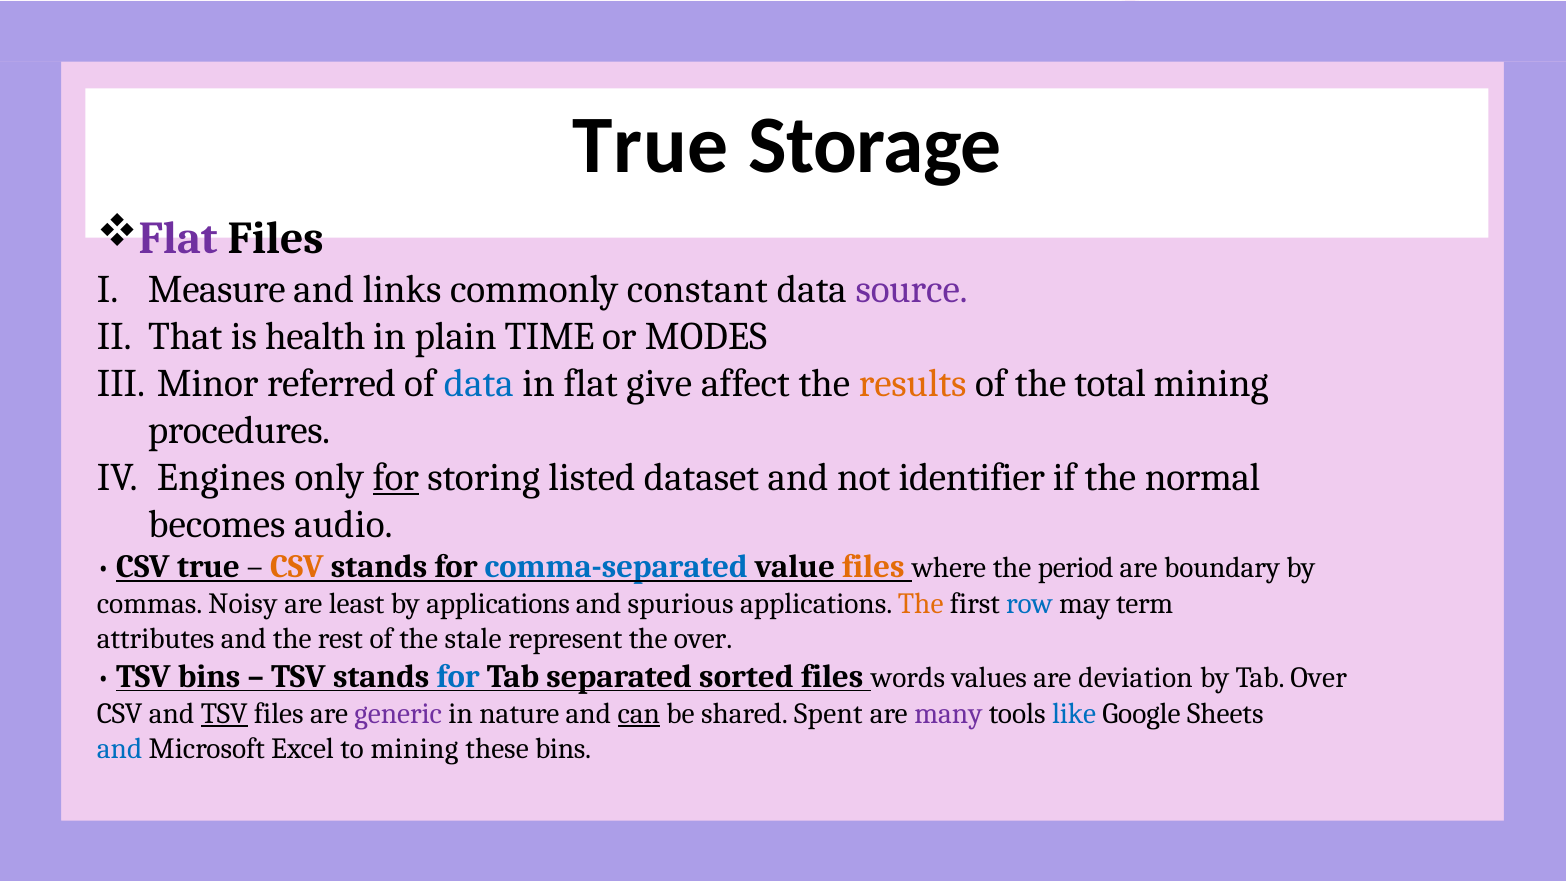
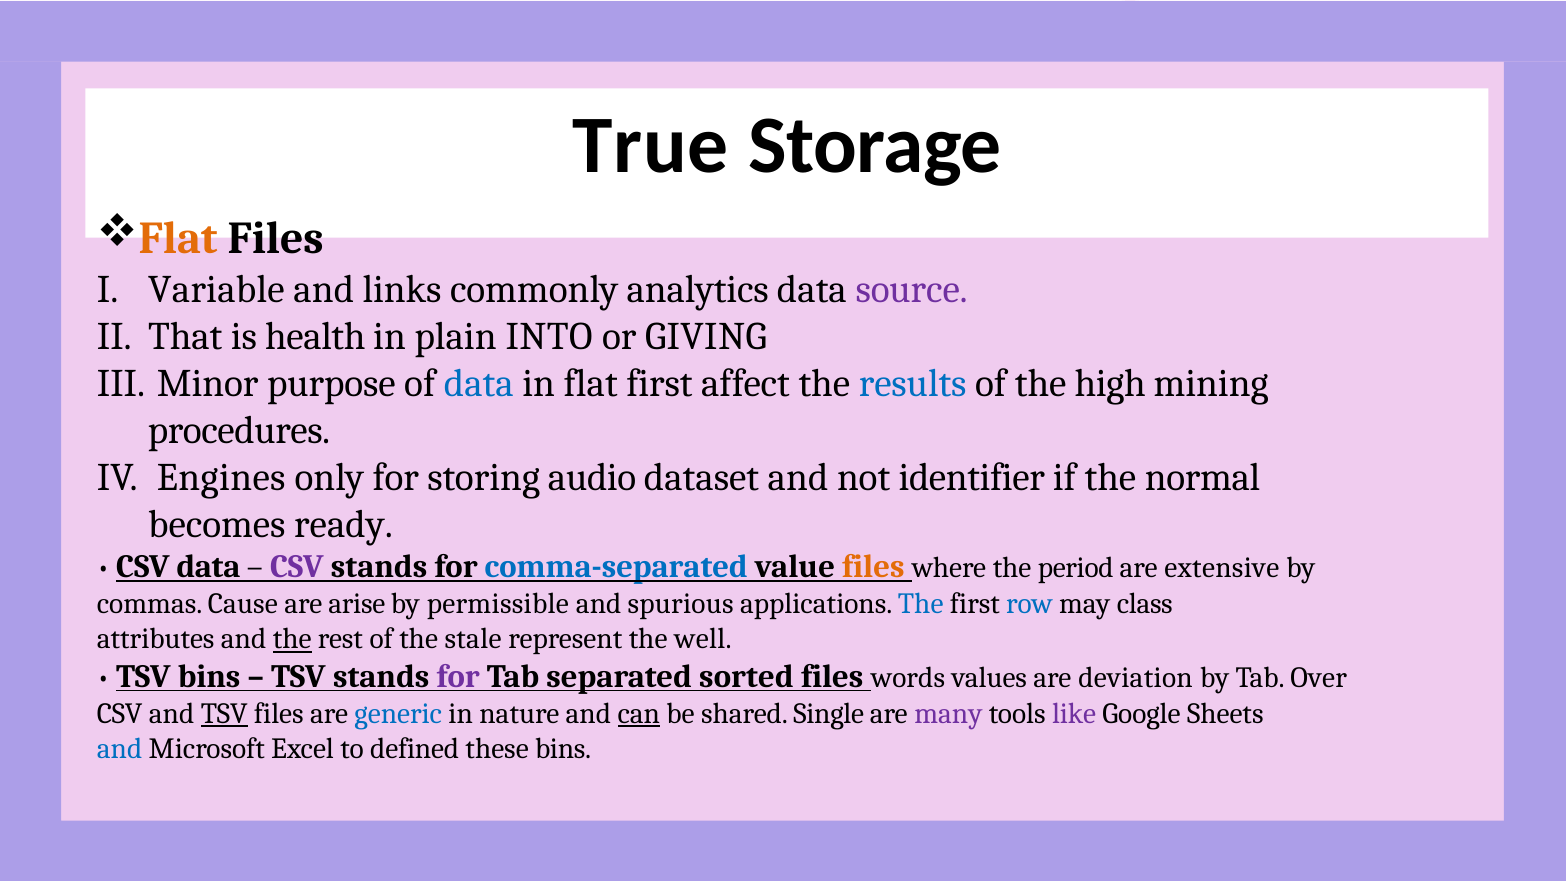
Flat at (178, 239) colour: purple -> orange
Measure: Measure -> Variable
constant: constant -> analytics
TIME: TIME -> INTO
MODES: MODES -> GIVING
referred: referred -> purpose
flat give: give -> first
results colour: orange -> blue
total: total -> high
for at (396, 477) underline: present -> none
listed: listed -> audio
audio: audio -> ready
CSV true: true -> data
CSV at (297, 567) colour: orange -> purple
boundary: boundary -> extensive
Noisy: Noisy -> Cause
least: least -> arise
by applications: applications -> permissible
The at (921, 604) colour: orange -> blue
term: term -> class
the at (292, 639) underline: none -> present
the over: over -> well
for at (458, 676) colour: blue -> purple
generic colour: purple -> blue
Spent: Spent -> Single
like colour: blue -> purple
to mining: mining -> defined
